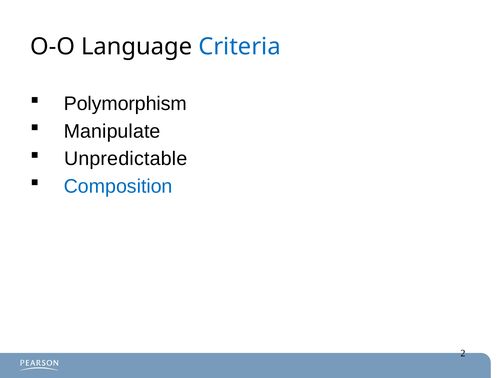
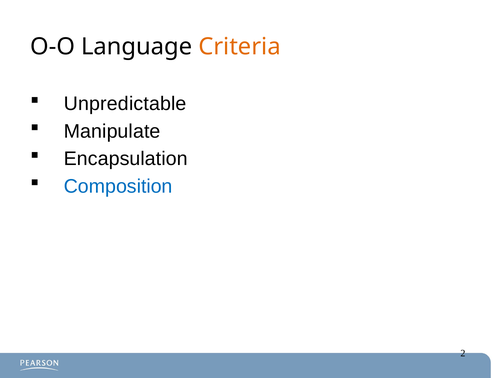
Criteria colour: blue -> orange
Polymorphism: Polymorphism -> Unpredictable
Unpredictable: Unpredictable -> Encapsulation
